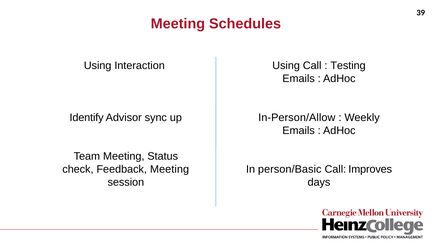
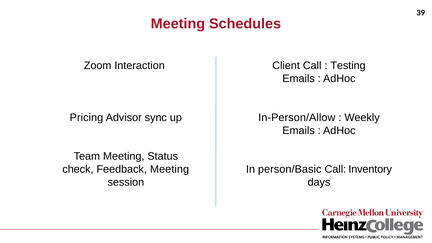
Using at (98, 66): Using -> Zoom
Using at (286, 66): Using -> Client
Identify: Identify -> Pricing
Improves: Improves -> Inventory
